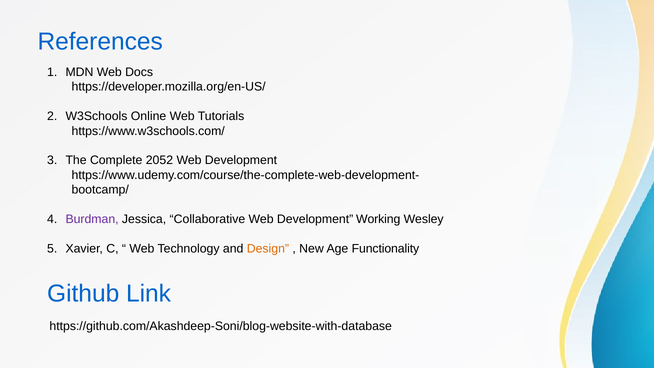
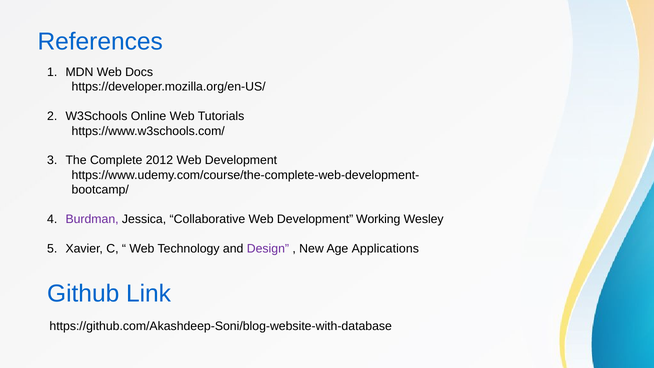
2052: 2052 -> 2012
Design colour: orange -> purple
Functionality: Functionality -> Applications
